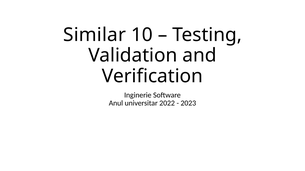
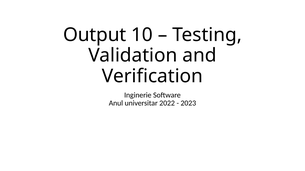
Similar: Similar -> Output
